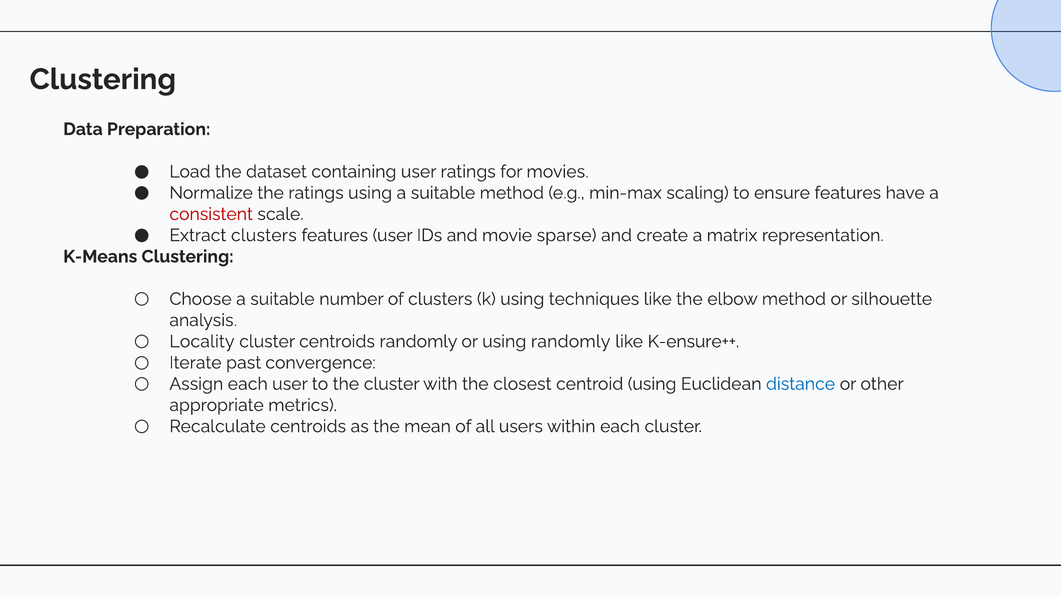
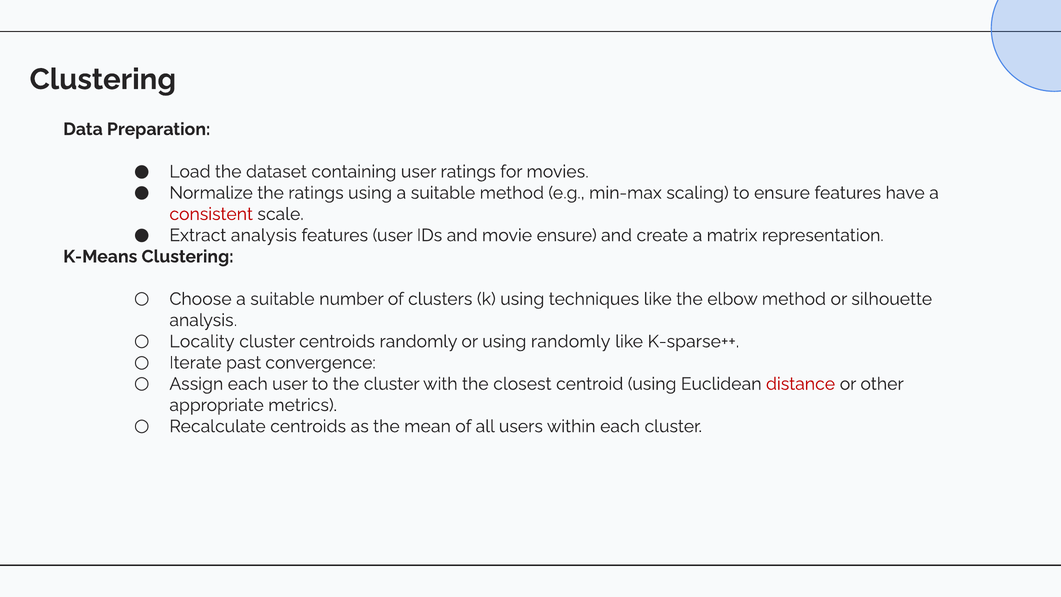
Extract clusters: clusters -> analysis
movie sparse: sparse -> ensure
K-ensure++: K-ensure++ -> K-sparse++
distance colour: blue -> red
